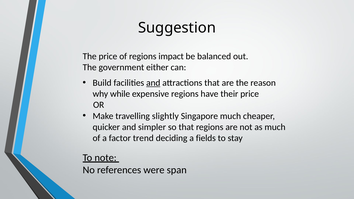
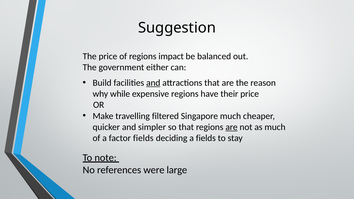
slightly: slightly -> filtered
are at (232, 127) underline: none -> present
factor trend: trend -> fields
span: span -> large
